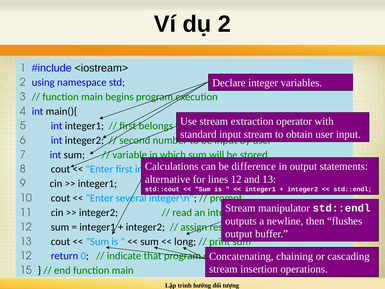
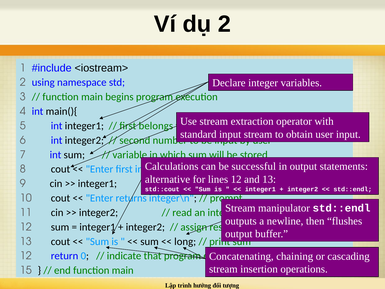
difference: difference -> successful
several: several -> returns
